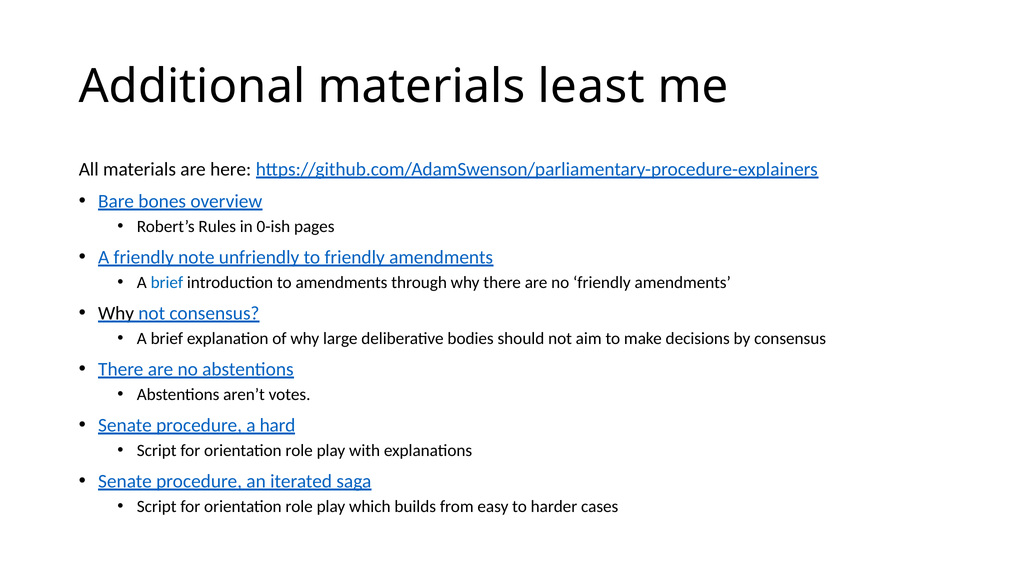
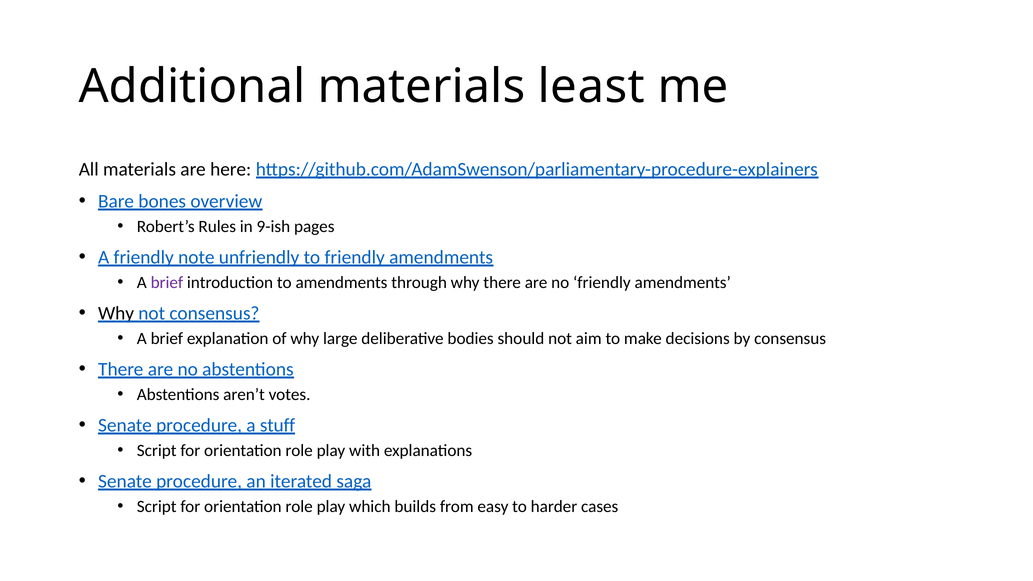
0-ish: 0-ish -> 9-ish
brief at (167, 282) colour: blue -> purple
hard: hard -> stuff
